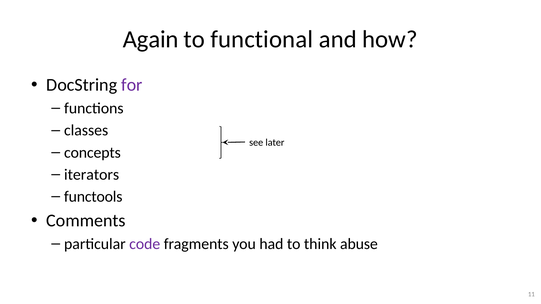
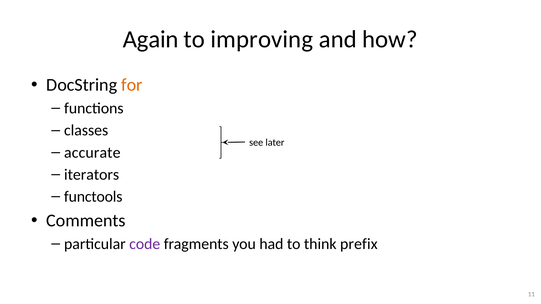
functional: functional -> improving
for colour: purple -> orange
concepts: concepts -> accurate
abuse: abuse -> prefix
